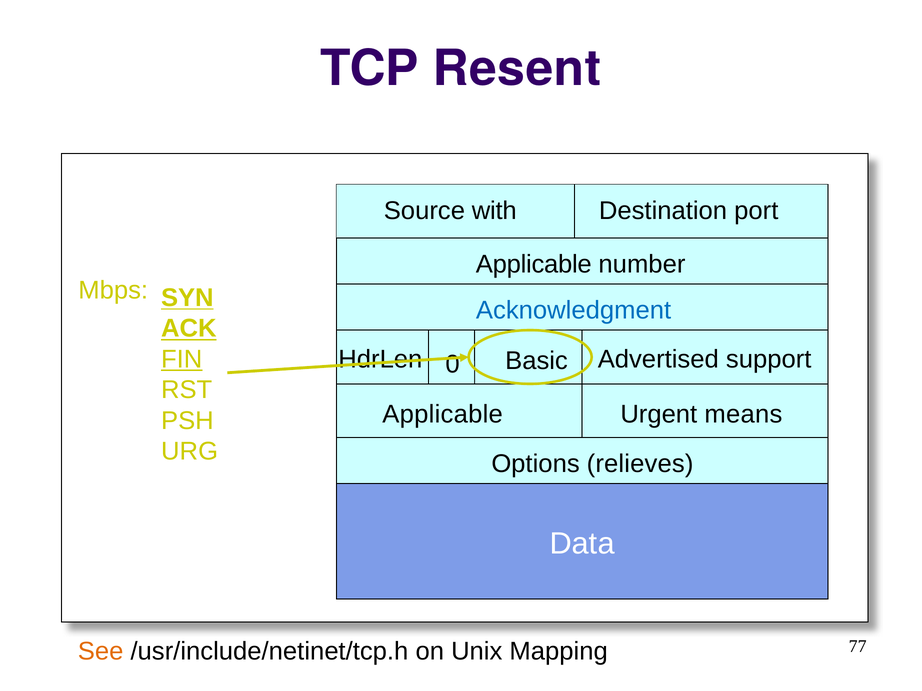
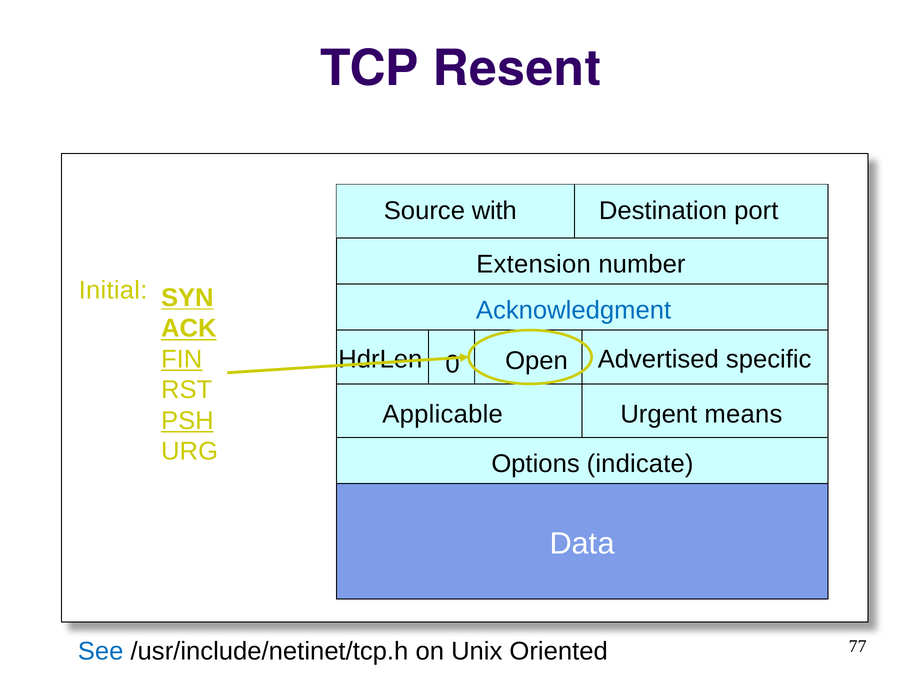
Applicable at (534, 265): Applicable -> Extension
Mbps: Mbps -> Initial
support: support -> specific
Basic: Basic -> Open
PSH underline: none -> present
relieves: relieves -> indicate
See colour: orange -> blue
Mapping: Mapping -> Oriented
